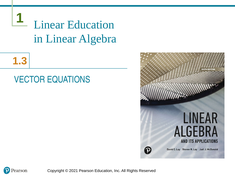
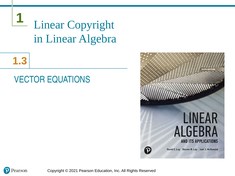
Linear Education: Education -> Copyright
